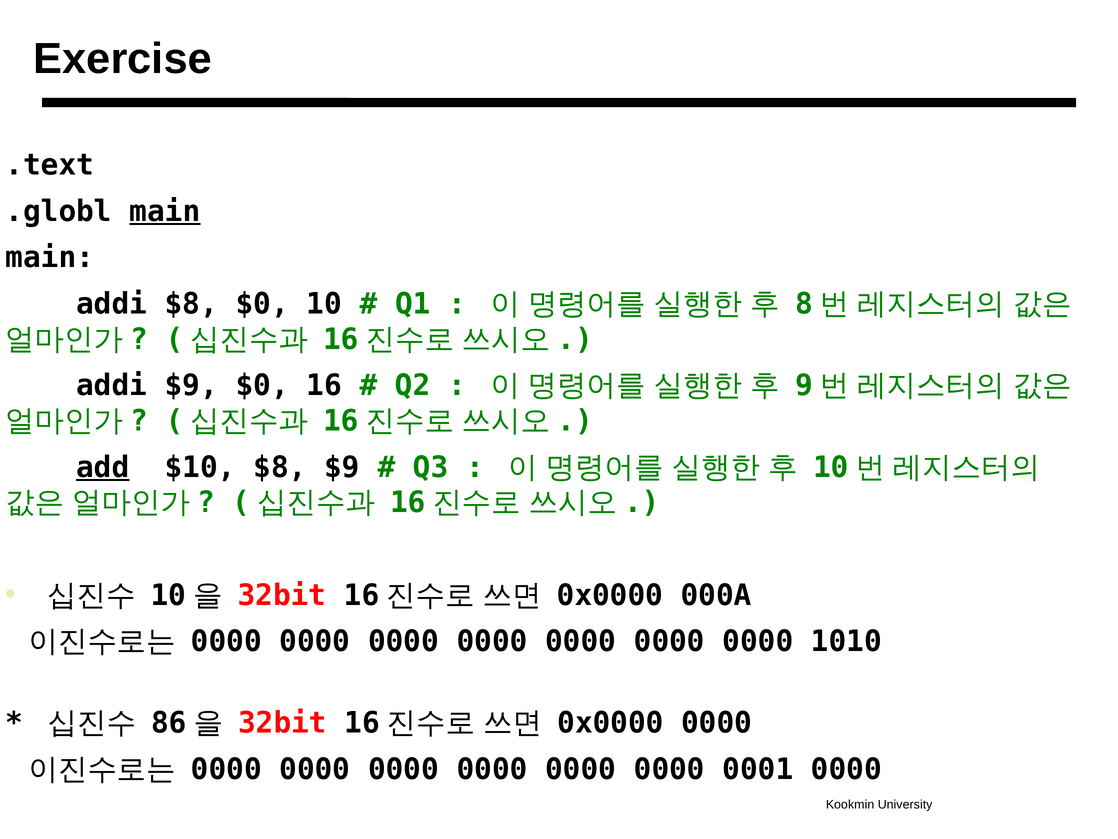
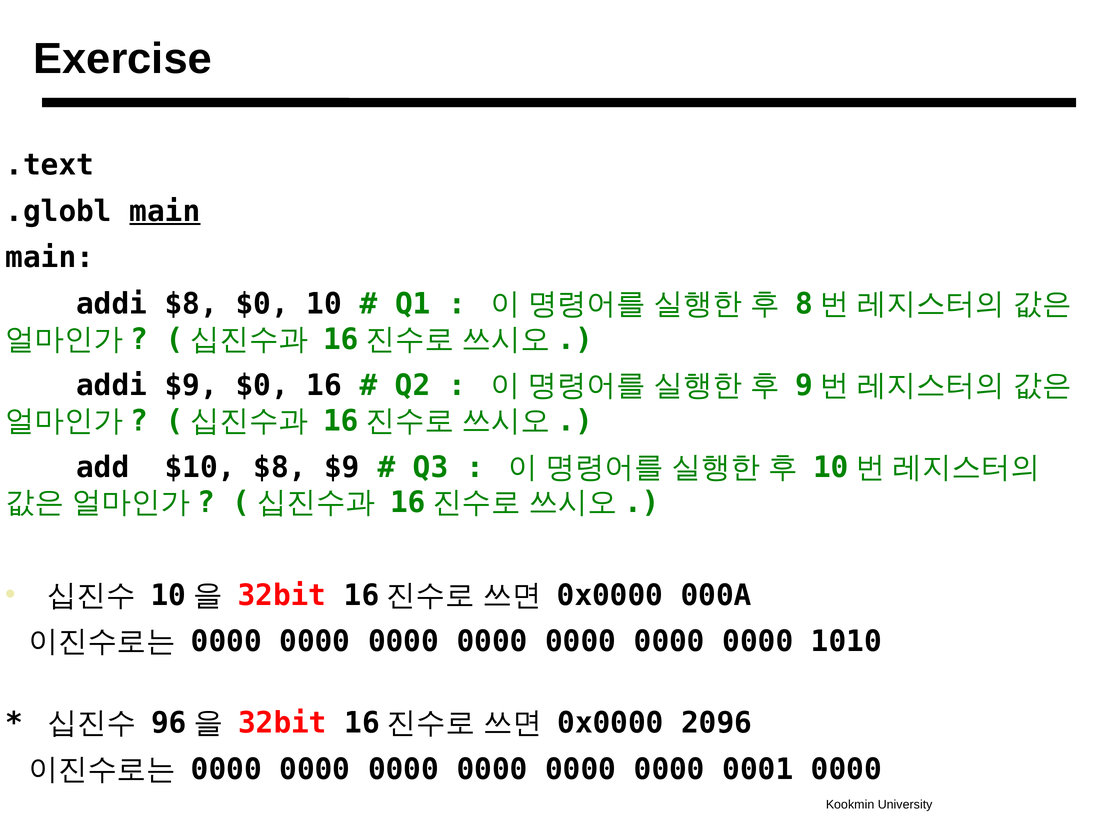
add underline: present -> none
86: 86 -> 96
0x0000 0000: 0000 -> 2096
